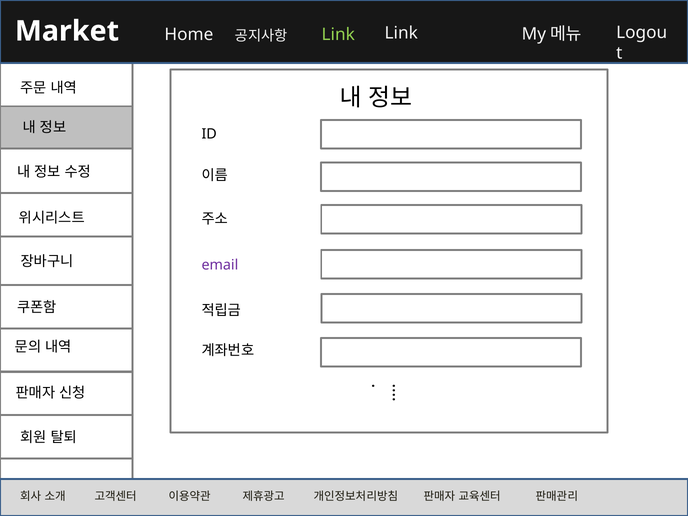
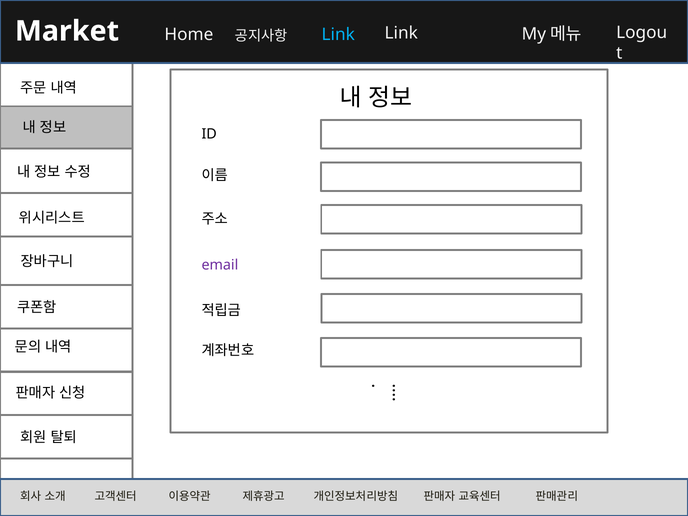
Link at (338, 35) colour: light green -> light blue
